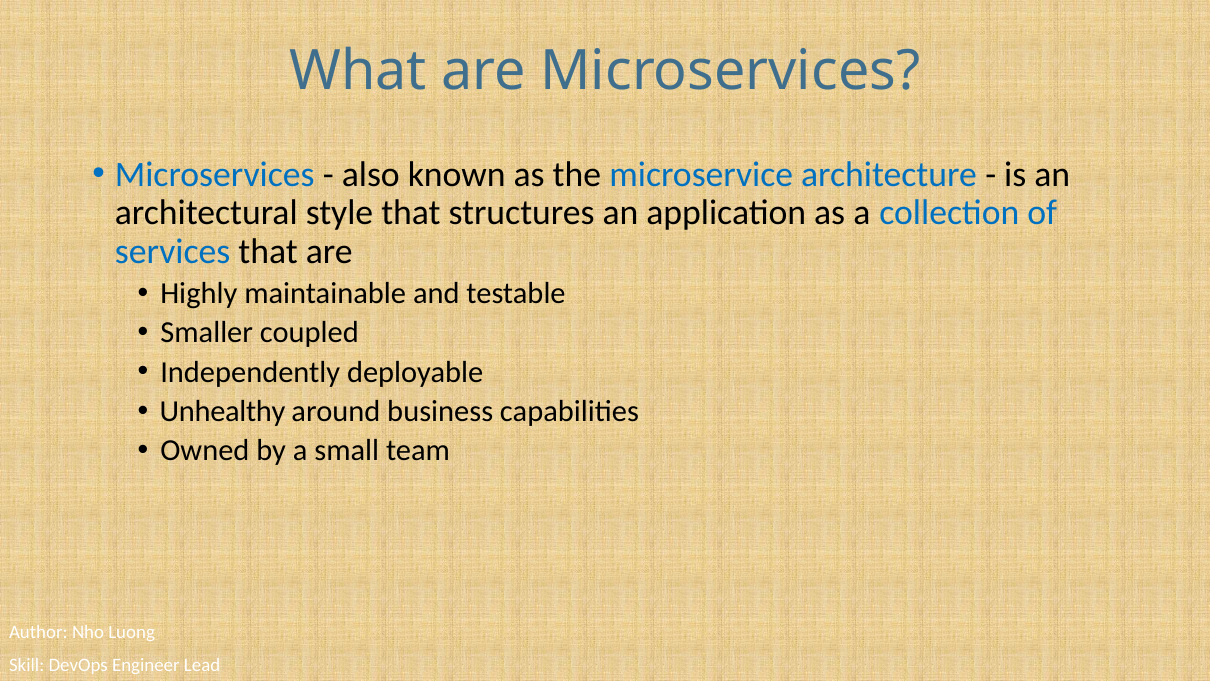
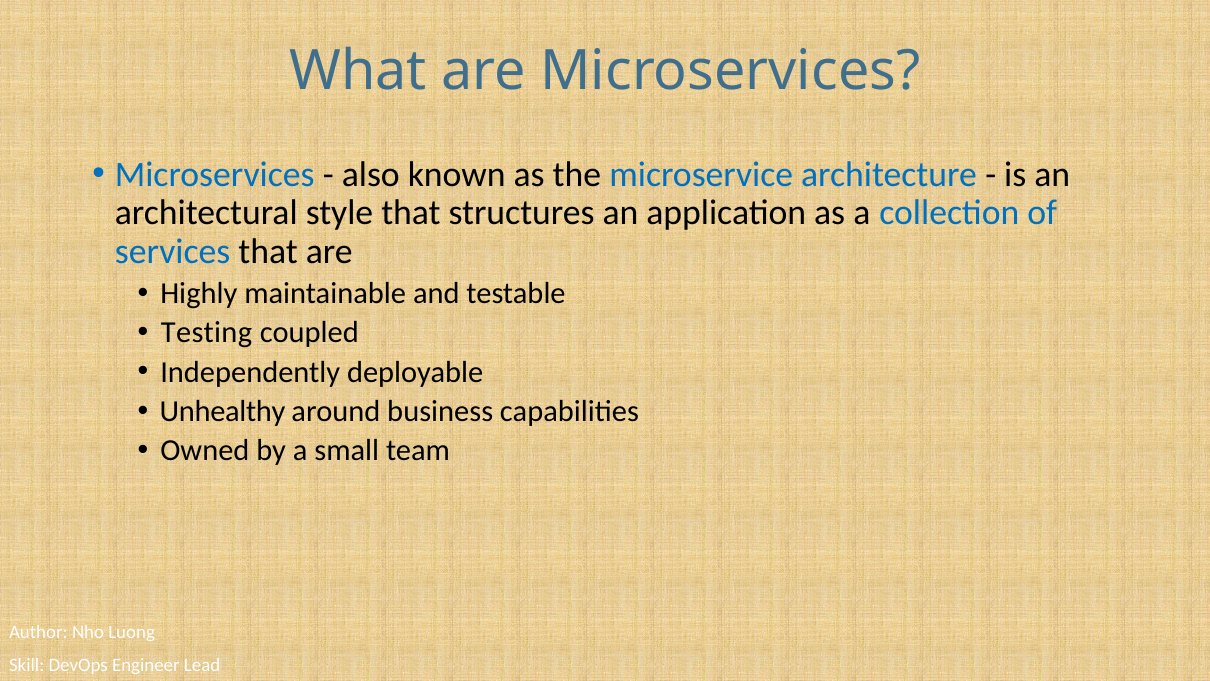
Smaller: Smaller -> Testing
